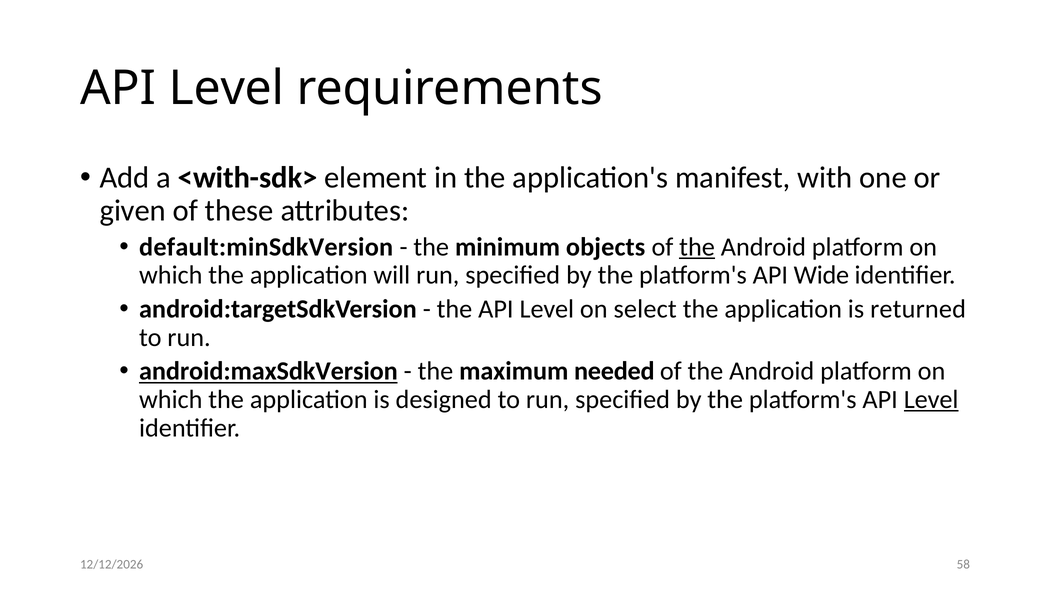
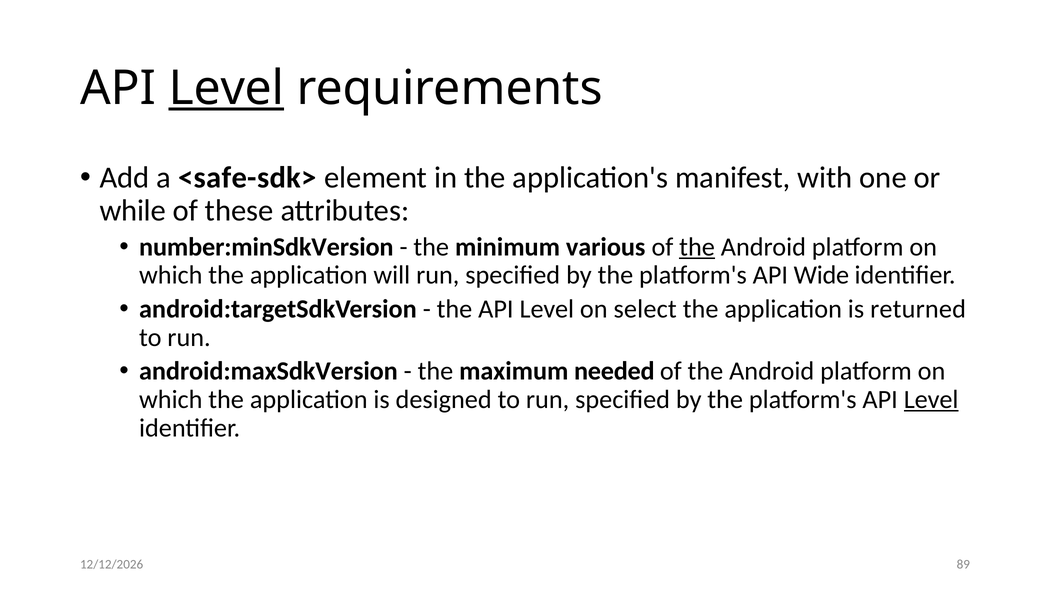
Level at (226, 88) underline: none -> present
<with-sdk>: <with-sdk> -> <safe-sdk>
given: given -> while
default:minSdkVersion: default:minSdkVersion -> number:minSdkVersion
objects: objects -> various
android:maxSdkVersion underline: present -> none
58: 58 -> 89
